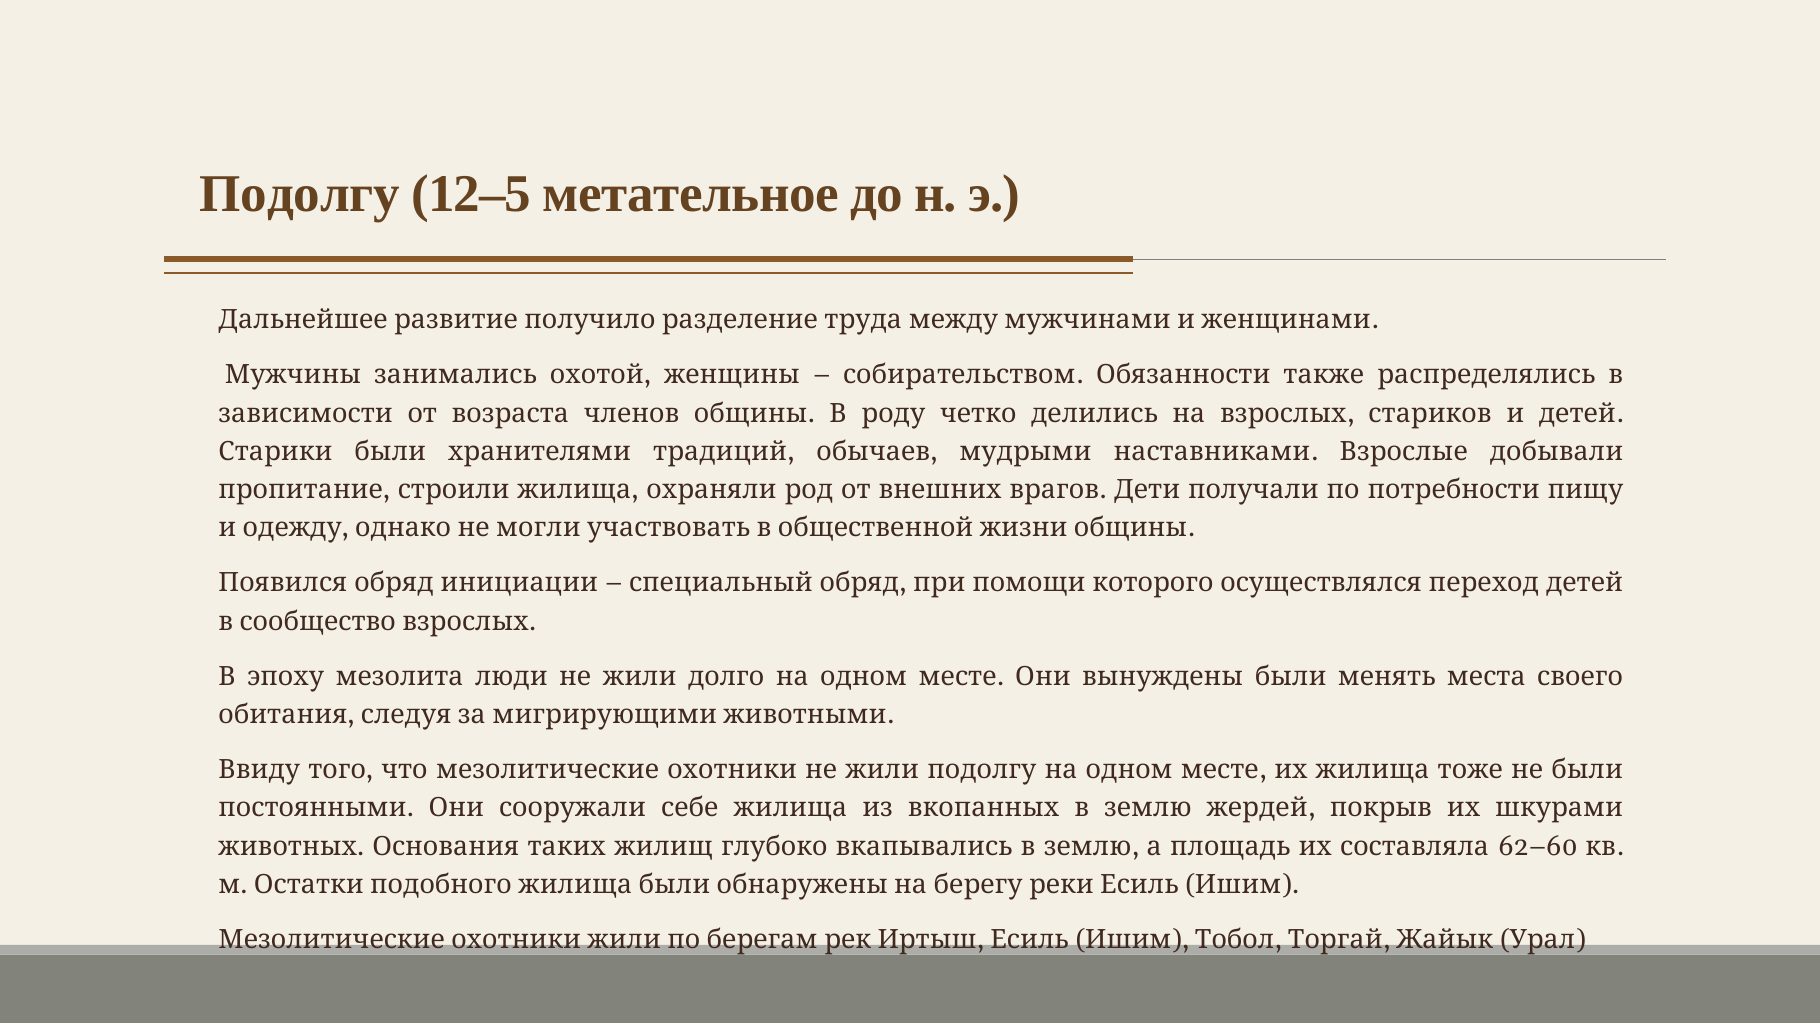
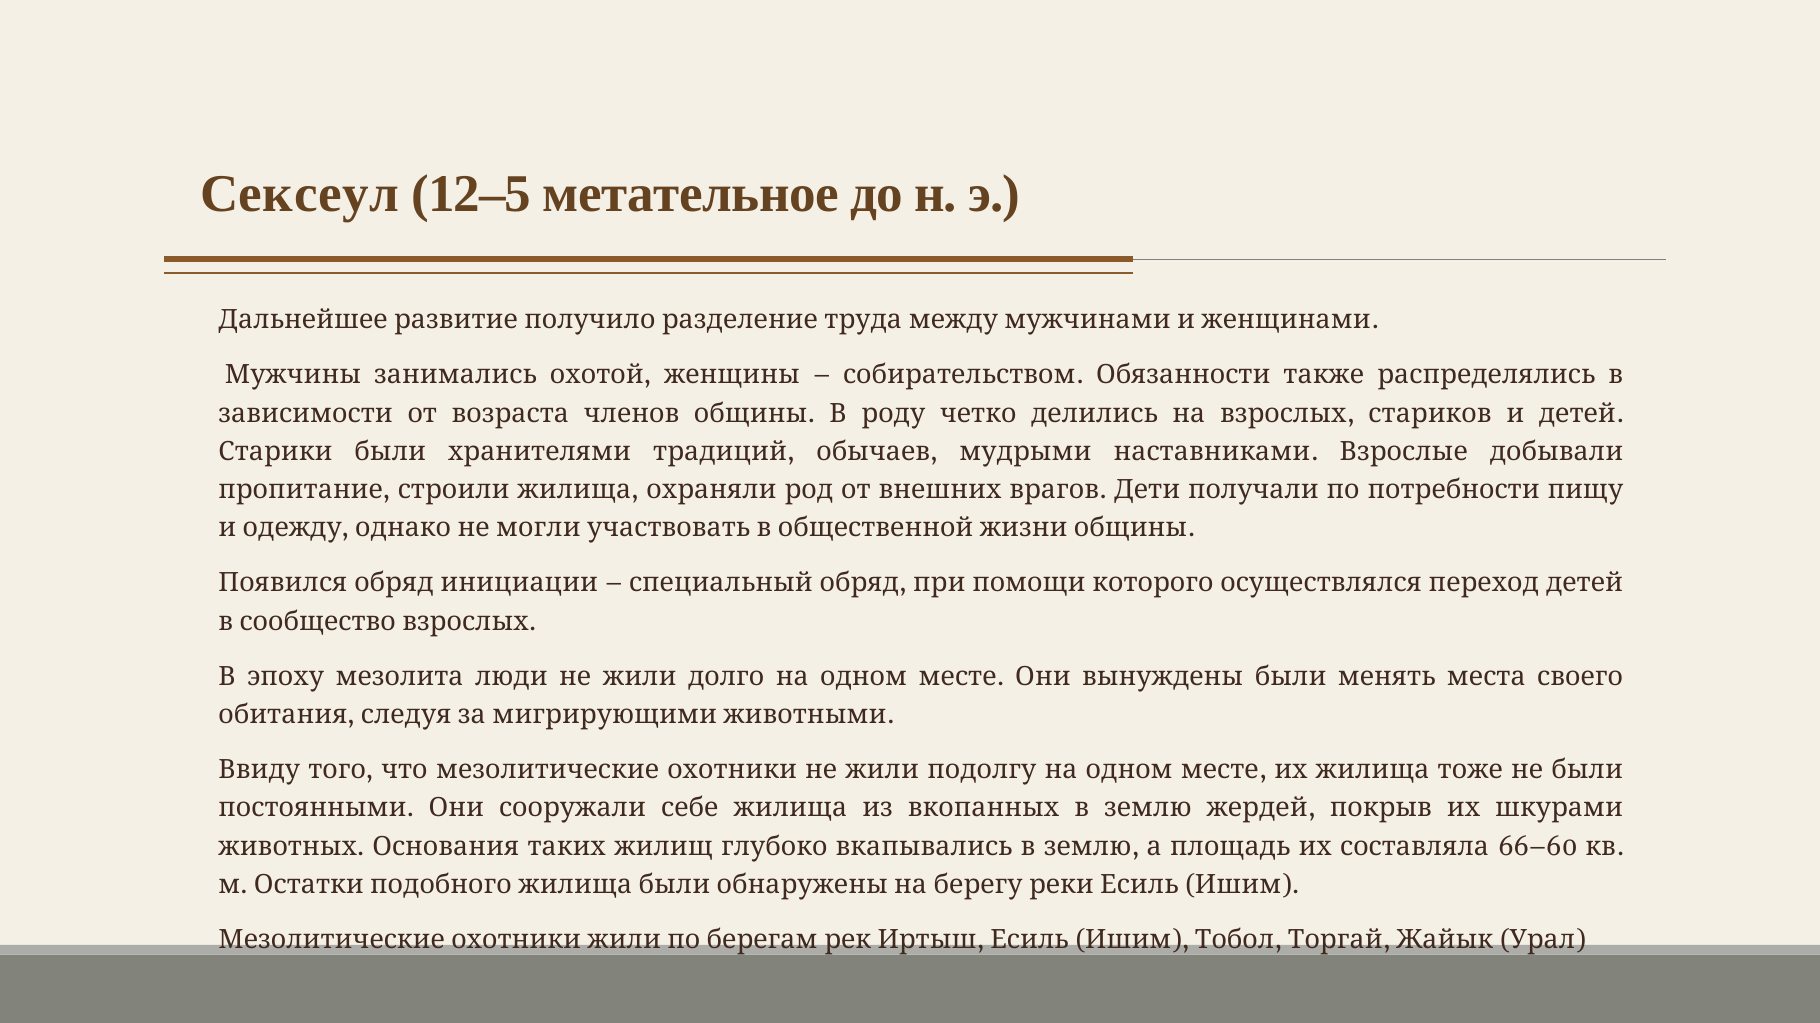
Подолгу at (300, 195): Подолгу -> Сексеул
62–60: 62–60 -> 66–60
